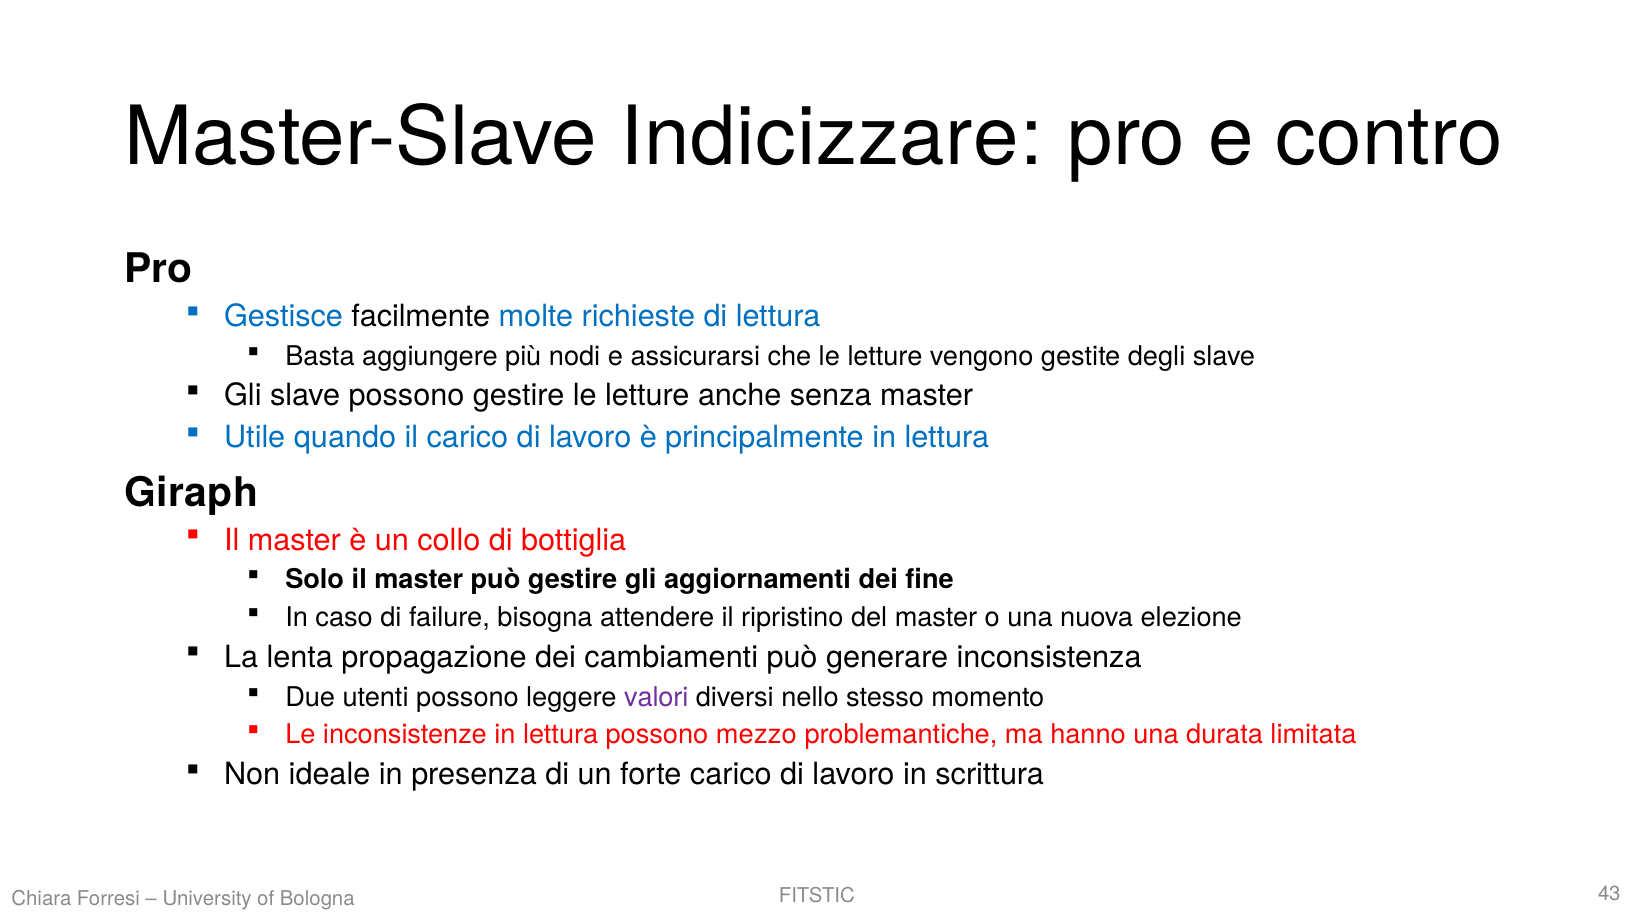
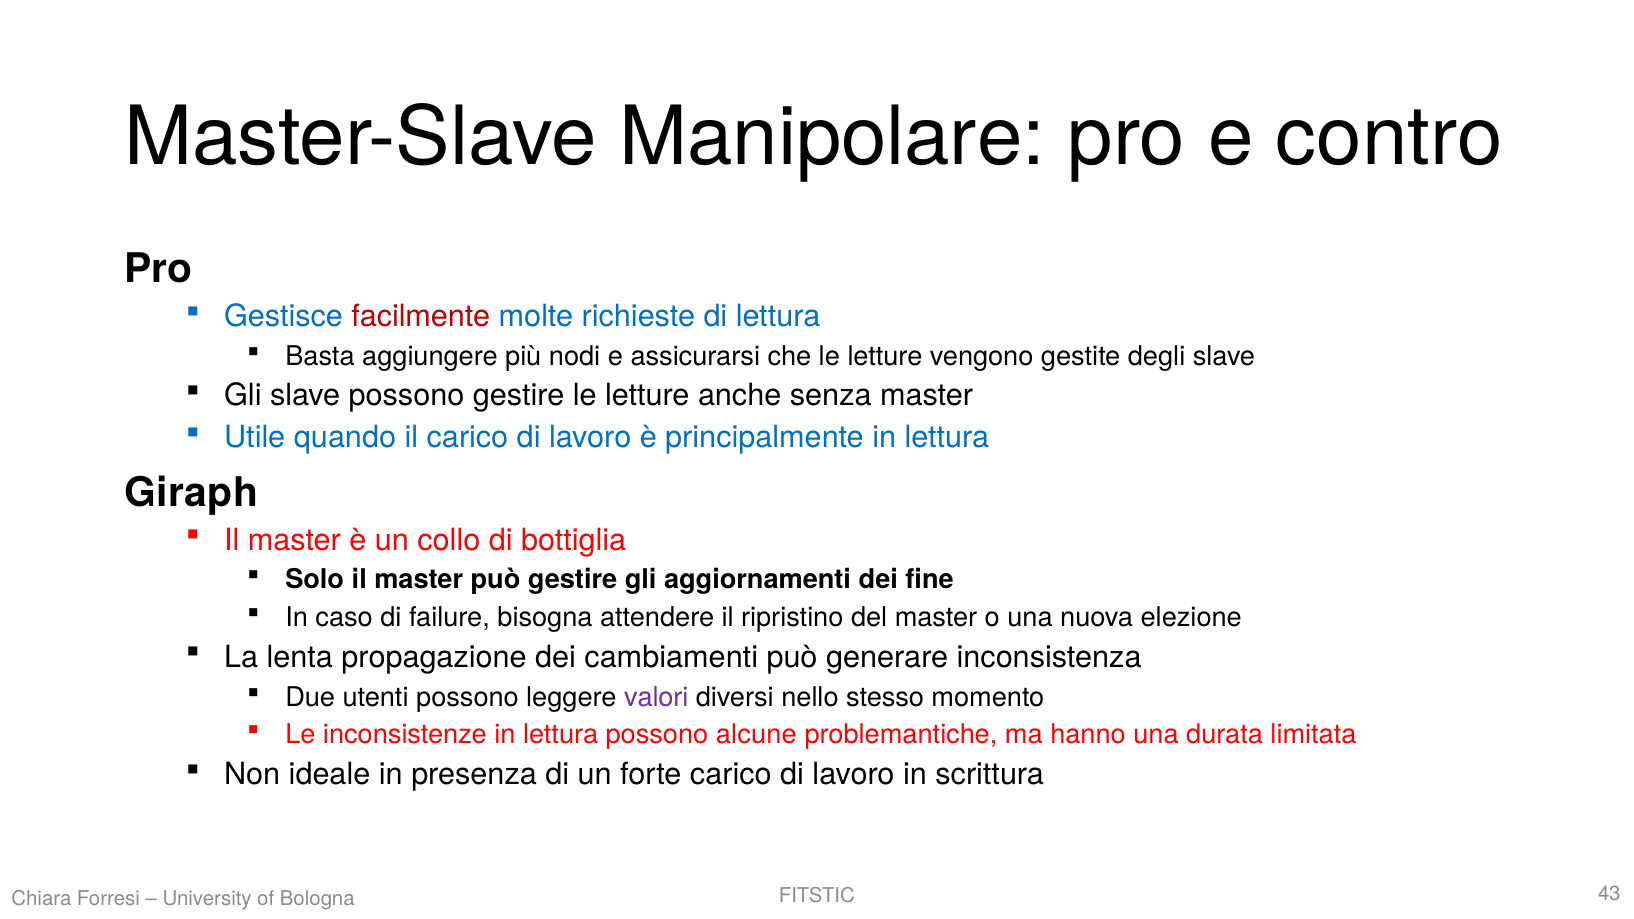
Indicizzare: Indicizzare -> Manipolare
facilmente colour: black -> red
mezzo: mezzo -> alcune
